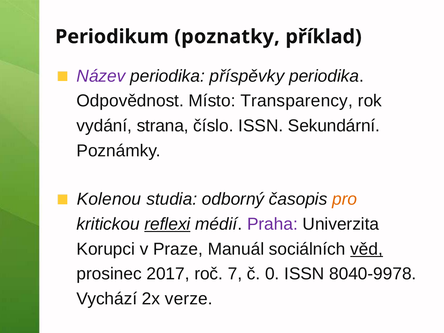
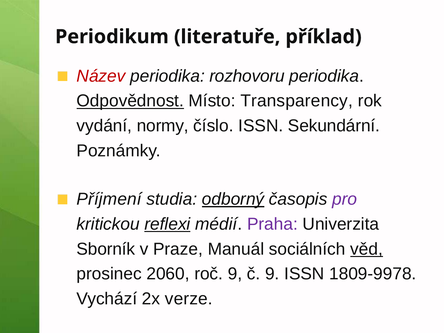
poznatky: poznatky -> literatuře
Název colour: purple -> red
příspěvky: příspěvky -> rozhovoru
Odpovědnost underline: none -> present
strana: strana -> normy
Kolenou: Kolenou -> Příjmení
odborný underline: none -> present
pro colour: orange -> purple
Korupci: Korupci -> Sborník
2017: 2017 -> 2060
roč 7: 7 -> 9
č 0: 0 -> 9
8040-9978: 8040-9978 -> 1809-9978
